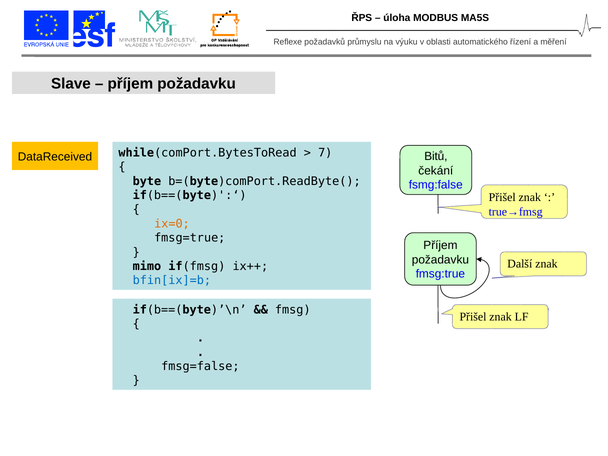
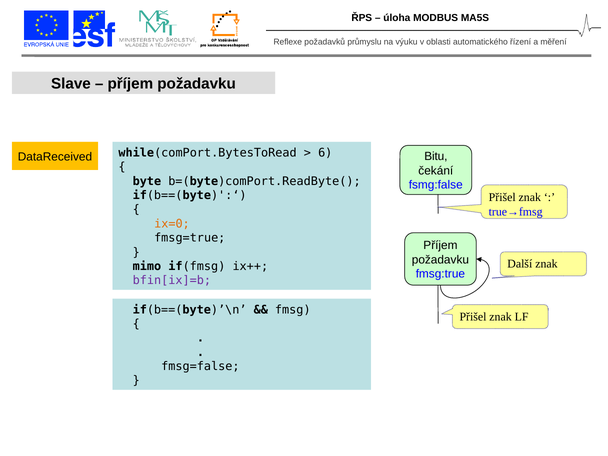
7: 7 -> 6
Bitů: Bitů -> Bitu
bfin[ix]=b colour: blue -> purple
